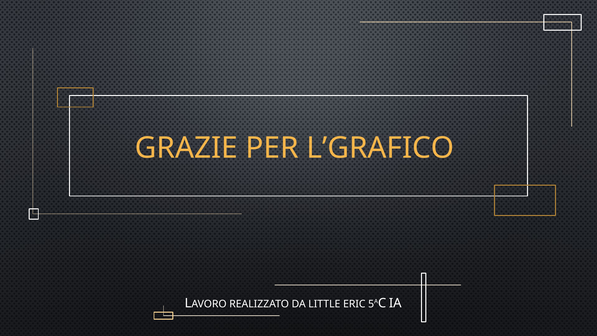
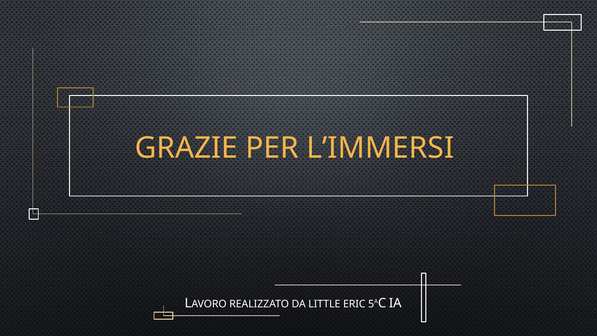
L’GRAFICO: L’GRAFICO -> L’IMMERSI
